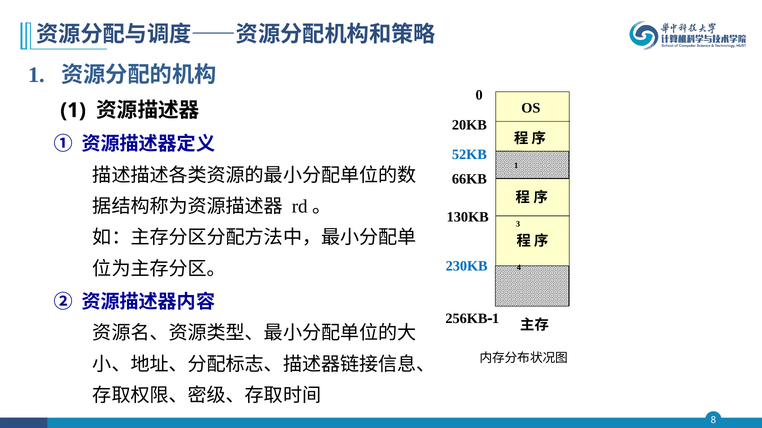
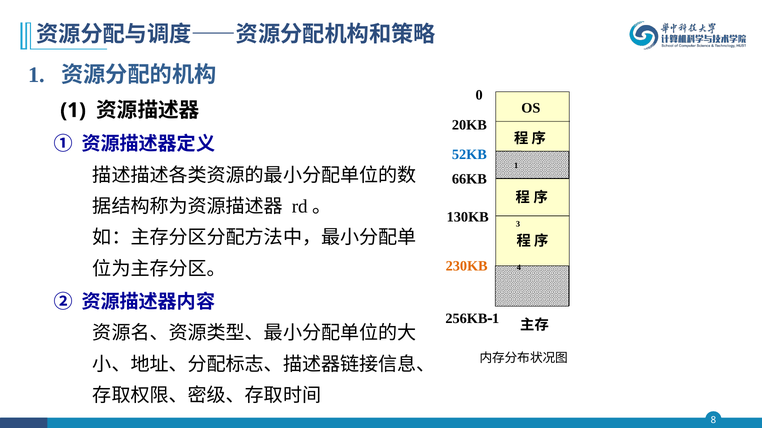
230KB colour: blue -> orange
